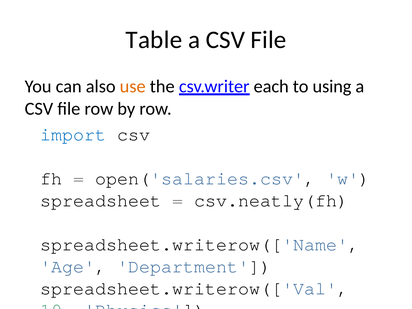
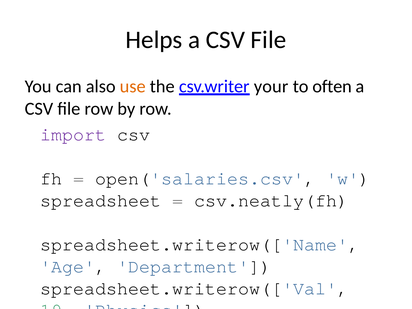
Table: Table -> Helps
each: each -> your
using: using -> often
import colour: blue -> purple
